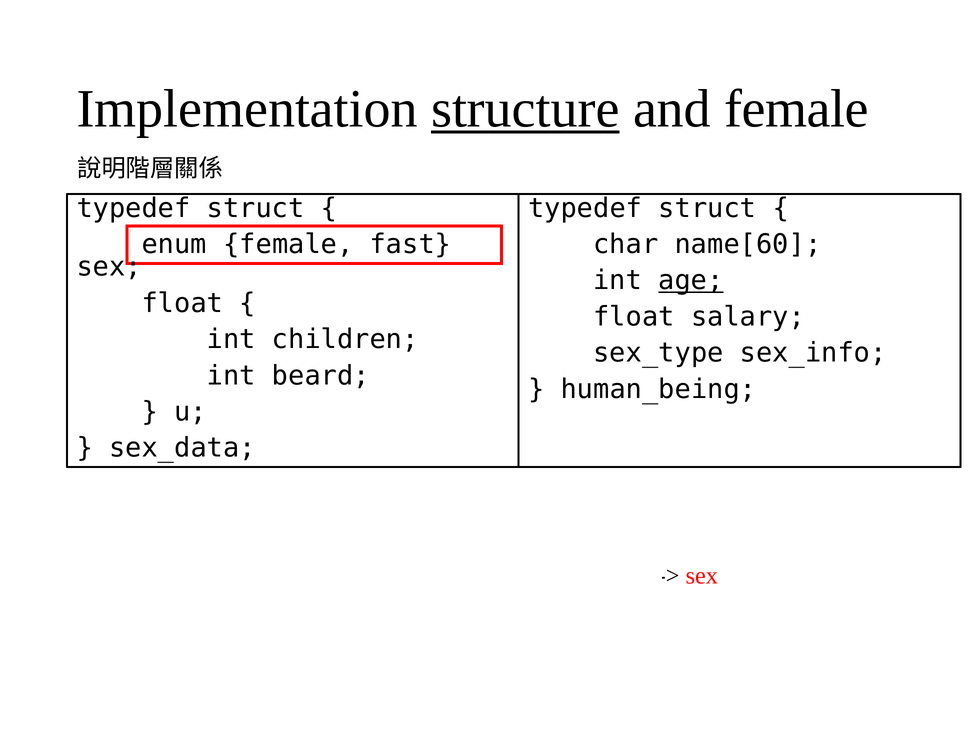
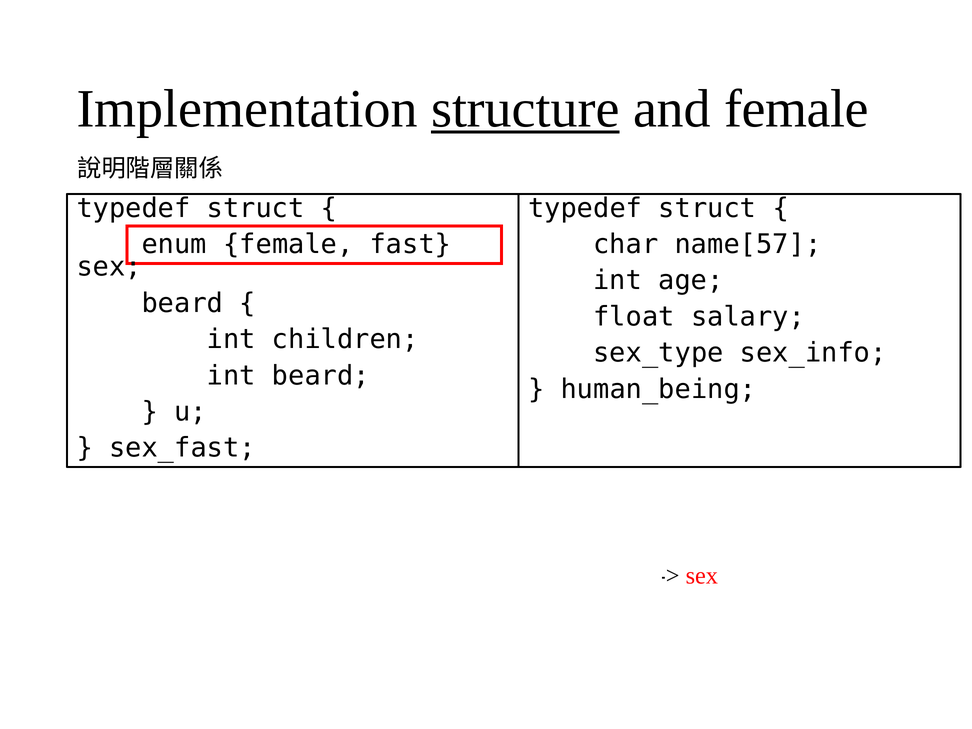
name[60: name[60 -> name[57
age at (691, 281) underline: present -> none
float at (182, 303): float -> beard
sex_data: sex_data -> sex_fast
